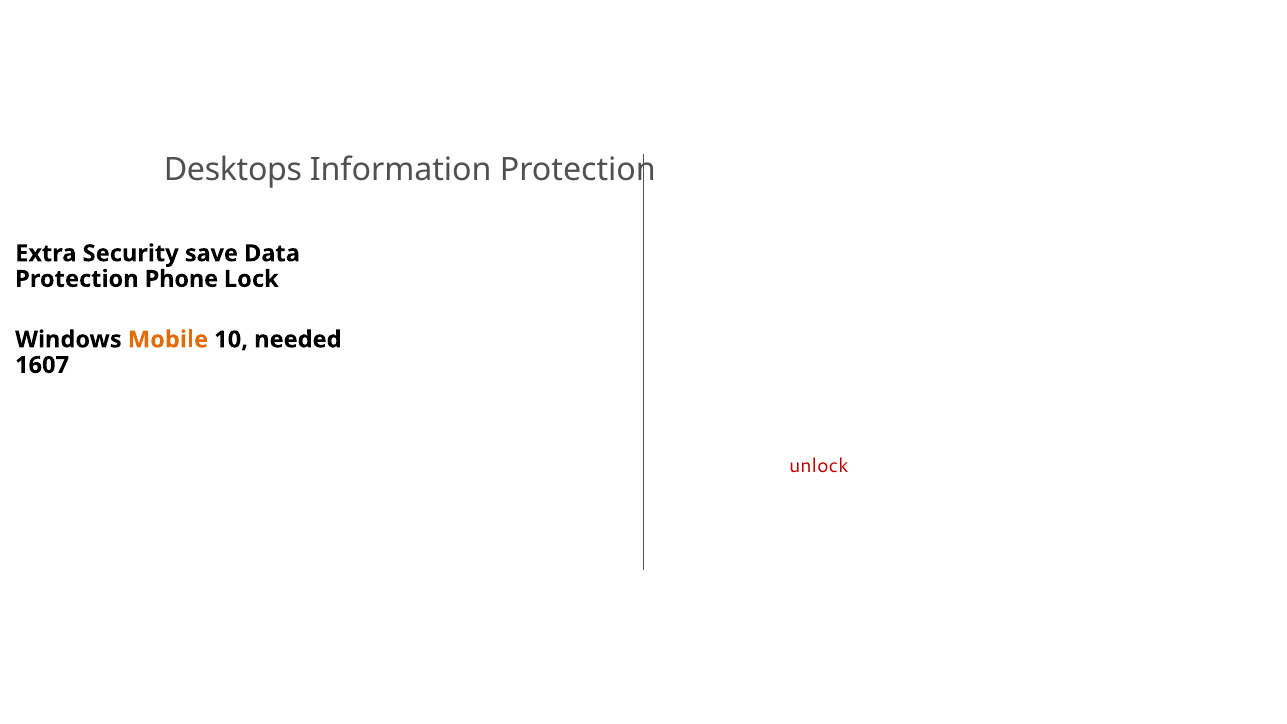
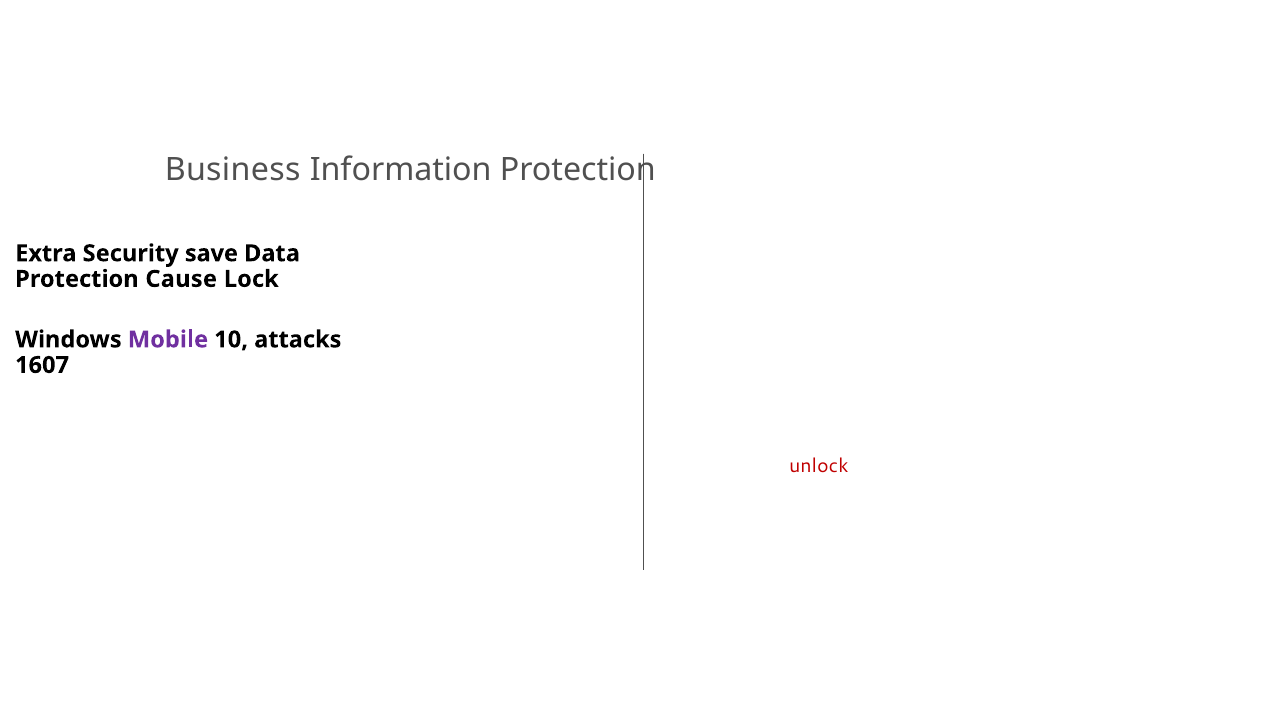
Desktops: Desktops -> Business
Phone: Phone -> Cause
Mobile colour: orange -> purple
10 needed: needed -> attacks
